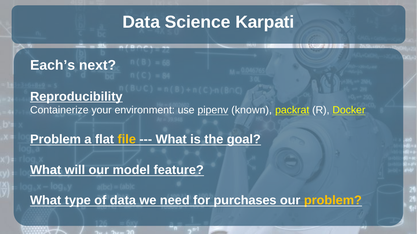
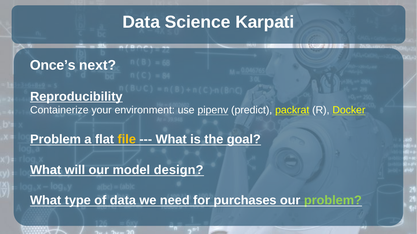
Each’s: Each’s -> Once’s
known: known -> predict
feature: feature -> design
problem at (333, 201) colour: yellow -> light green
